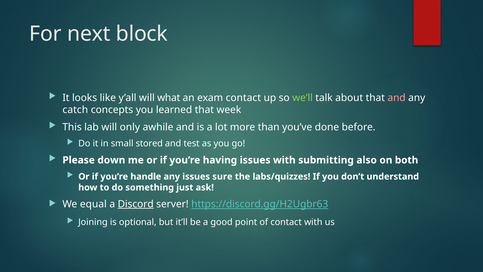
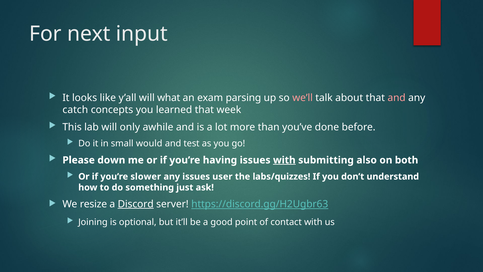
block: block -> input
exam contact: contact -> parsing
we’ll colour: light green -> pink
stored: stored -> would
with at (284, 160) underline: none -> present
handle: handle -> slower
sure: sure -> user
equal: equal -> resize
